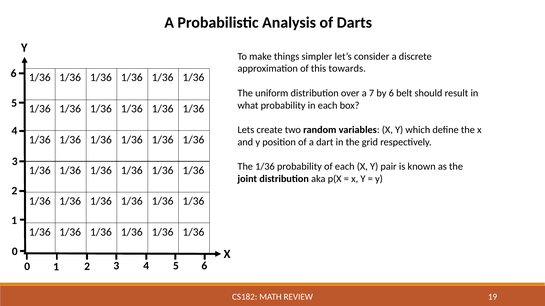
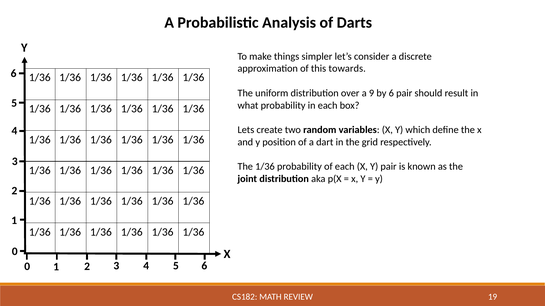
7: 7 -> 9
6 belt: belt -> pair
